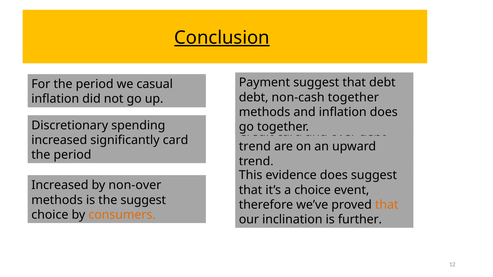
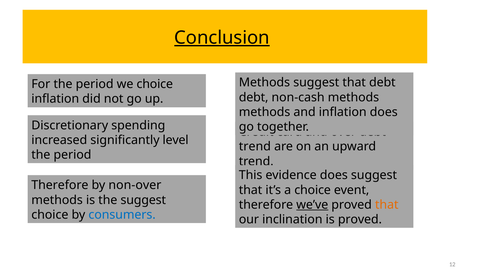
Payment at (264, 83): Payment -> Methods
we casual: casual -> choice
non-cash together: together -> methods
significantly card: card -> level
Increased at (60, 185): Increased -> Therefore
we’ve underline: none -> present
consumers colour: orange -> blue
is further: further -> proved
